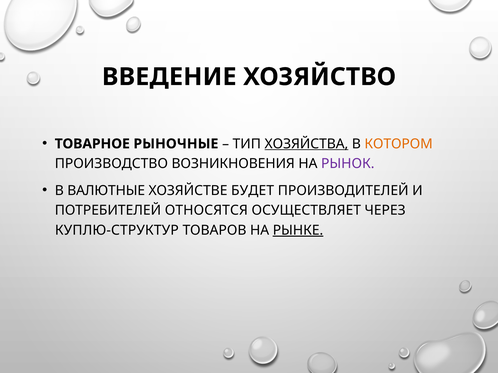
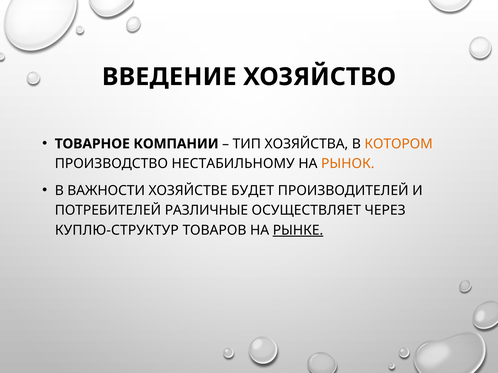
РЫНОЧНЫЕ: РЫНОЧНЫЕ -> КОМПАНИИ
ХОЗЯЙСТВА underline: present -> none
ВОЗНИКНОВЕНИЯ: ВОЗНИКНОВЕНИЯ -> НЕСТАБИЛЬНОМУ
РЫНОК colour: purple -> orange
ВАЛЮТНЫЕ: ВАЛЮТНЫЕ -> ВАЖНОСТИ
ОТНОСЯТСЯ: ОТНОСЯТСЯ -> РАЗЛИЧНЫЕ
